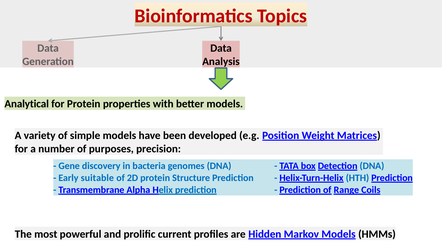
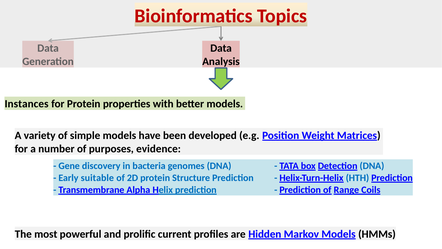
Analytical: Analytical -> Instances
precision: precision -> evidence
